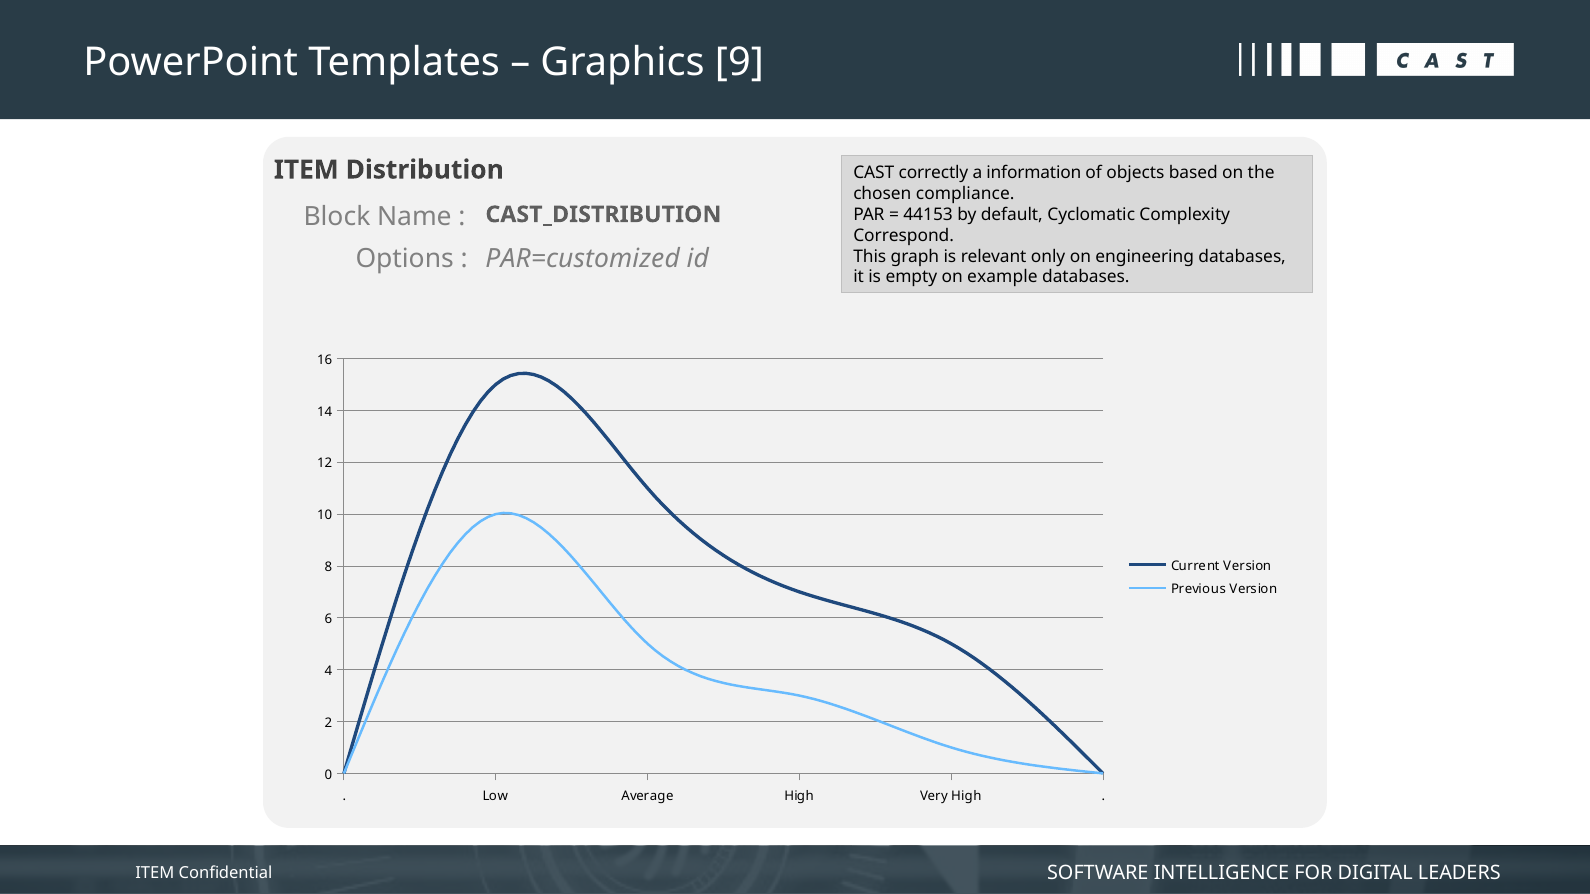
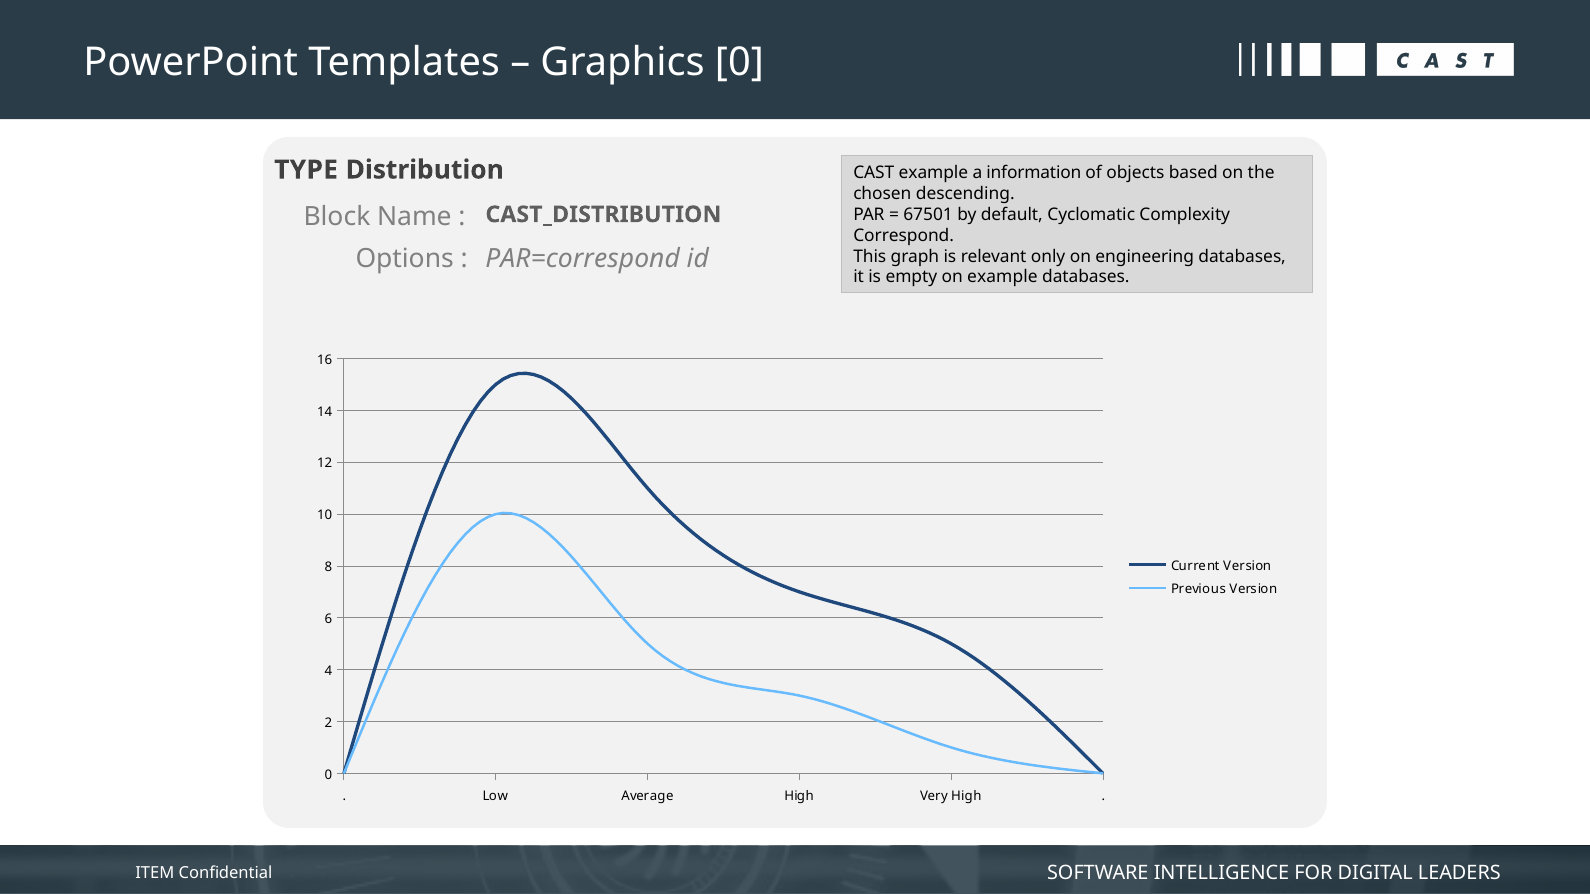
Graphics 9: 9 -> 0
ITEM at (306, 170): ITEM -> TYPE
CAST correctly: correctly -> example
compliance: compliance -> descending
44153: 44153 -> 67501
PAR=customized: PAR=customized -> PAR=correspond
